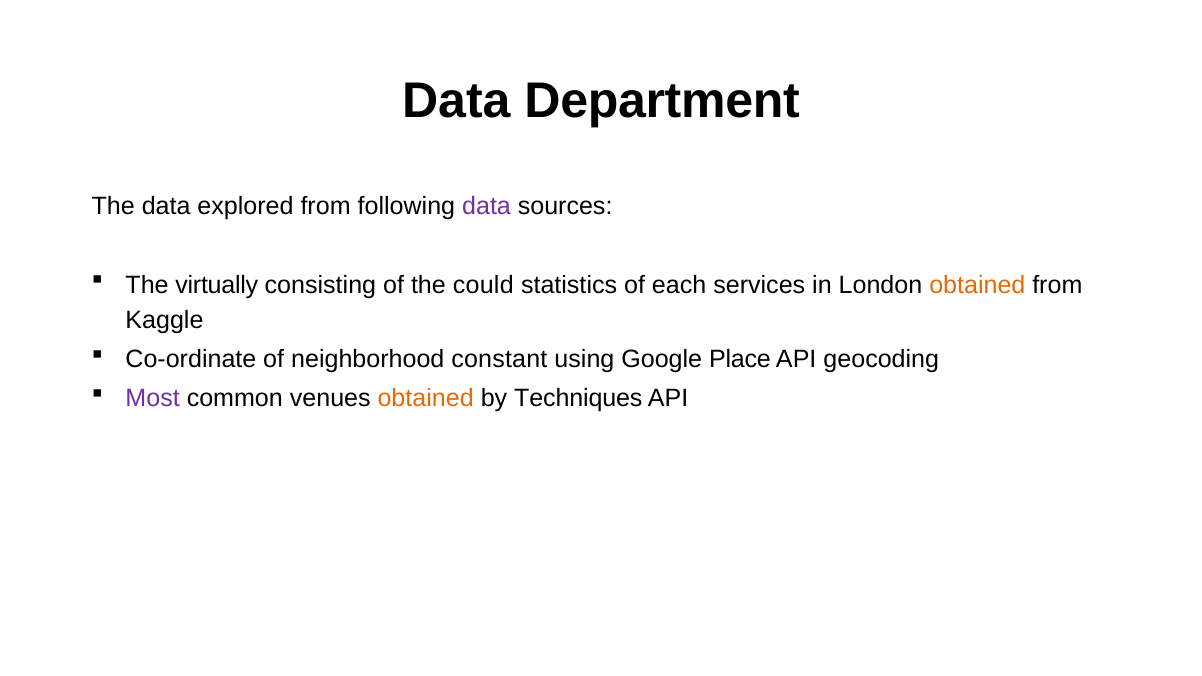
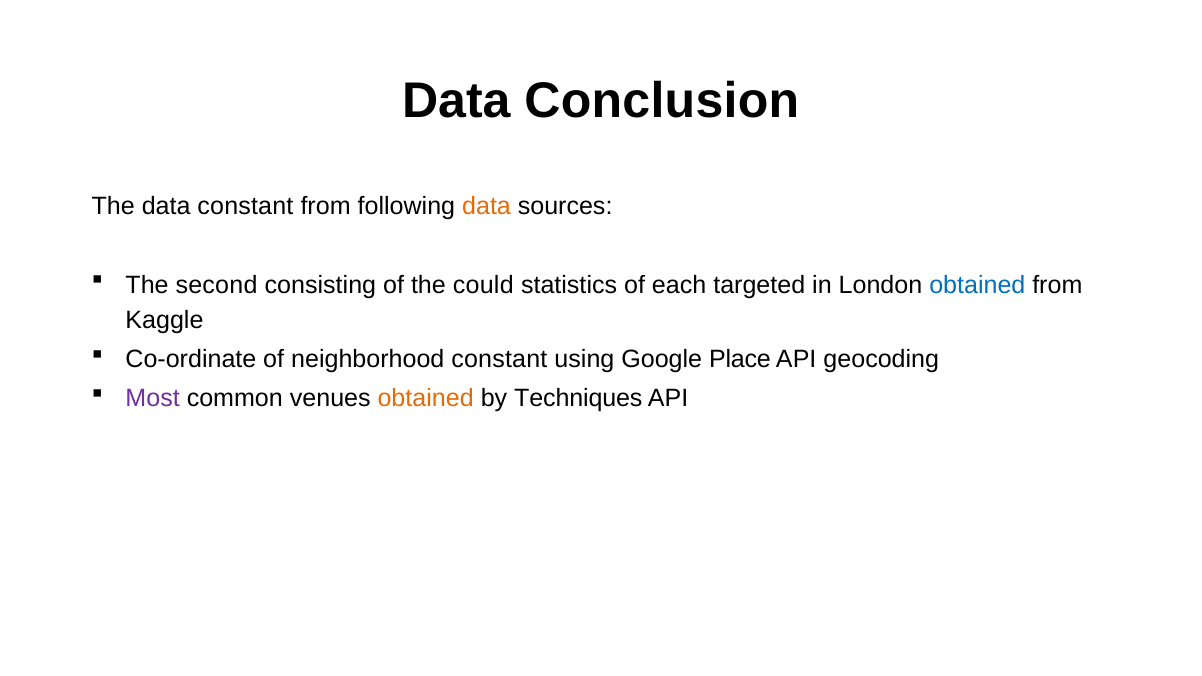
Department: Department -> Conclusion
data explored: explored -> constant
data at (487, 207) colour: purple -> orange
virtually: virtually -> second
services: services -> targeted
obtained at (977, 285) colour: orange -> blue
